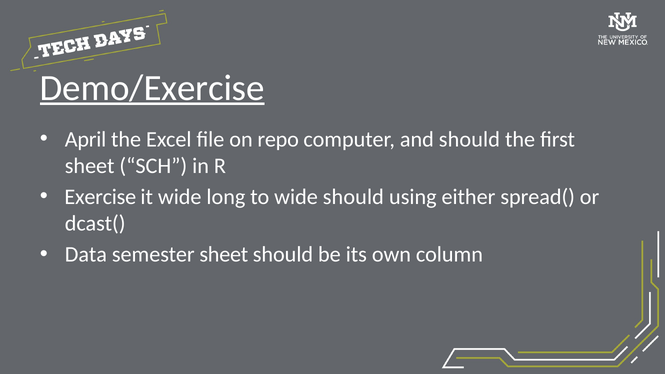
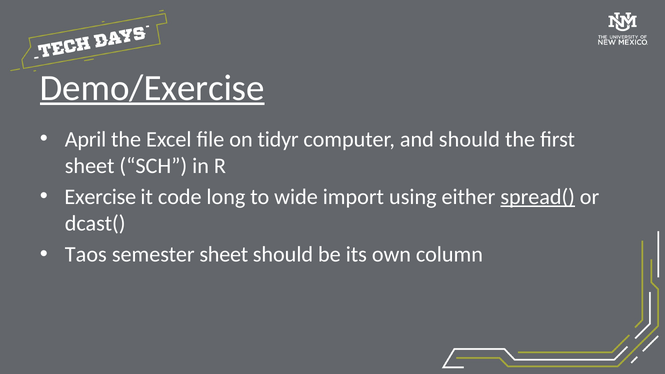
repo: repo -> tidyr
it wide: wide -> code
wide should: should -> import
spread( underline: none -> present
Data: Data -> Taos
